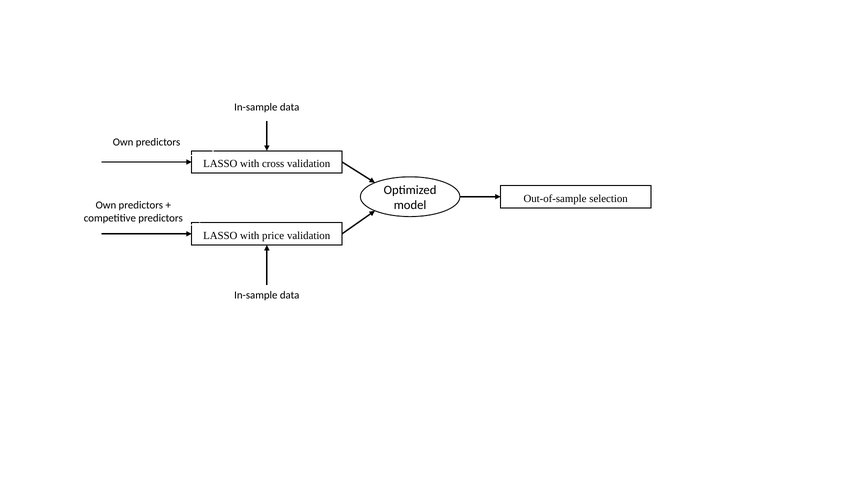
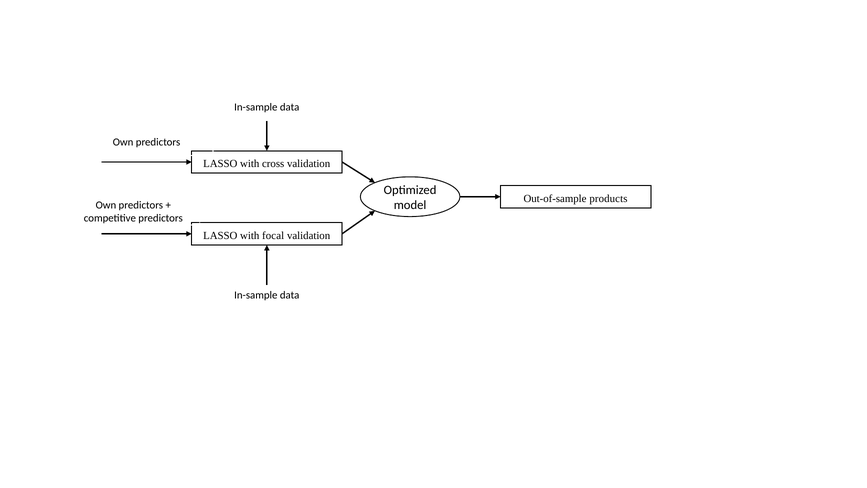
selection: selection -> products
price: price -> focal
